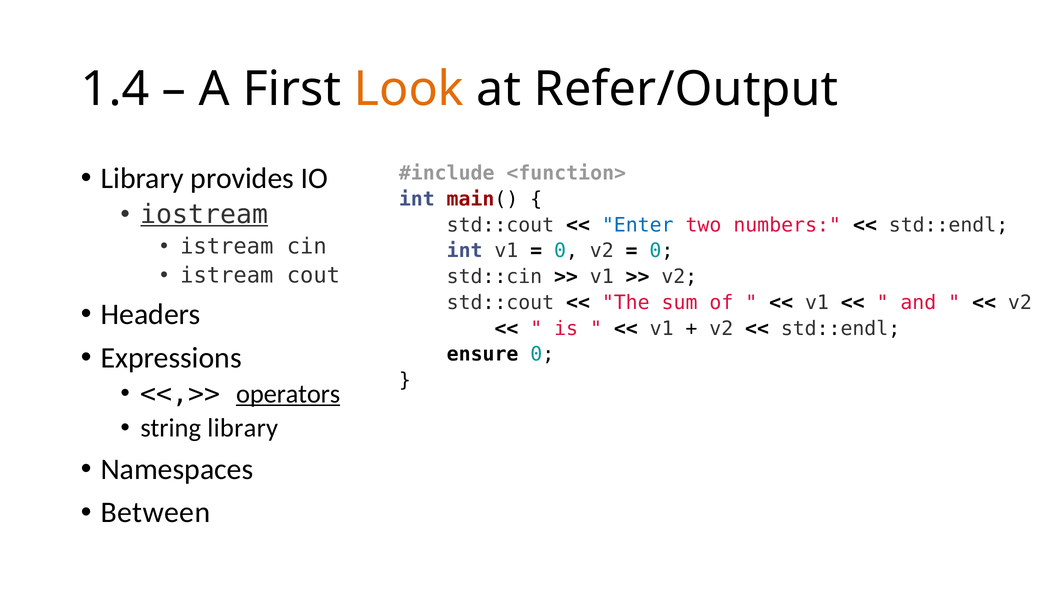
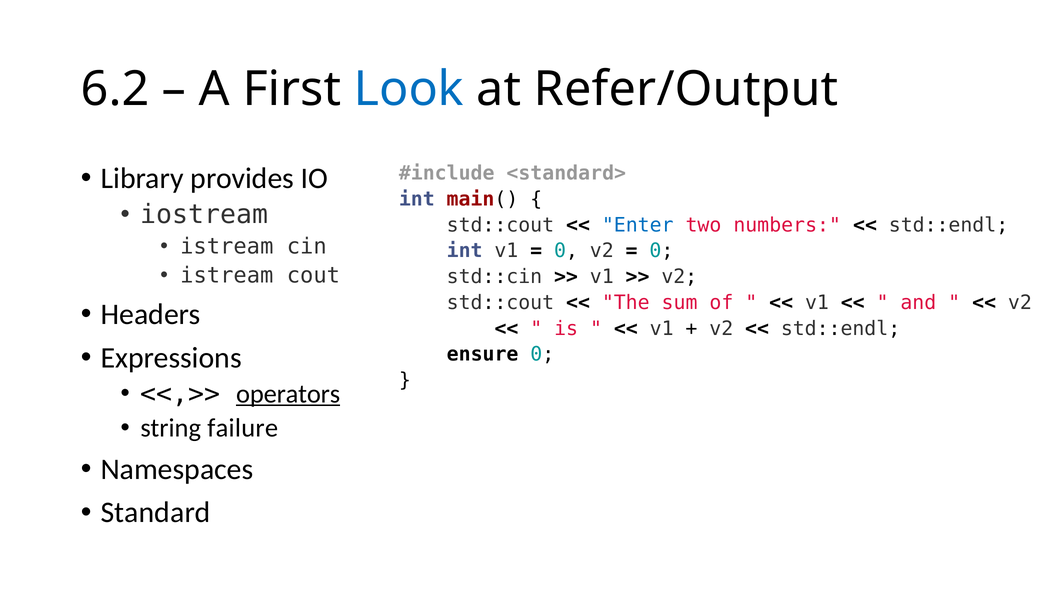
1.4: 1.4 -> 6.2
Look colour: orange -> blue
<function>: <function> -> <standard>
iostream underline: present -> none
string library: library -> failure
Between: Between -> Standard
